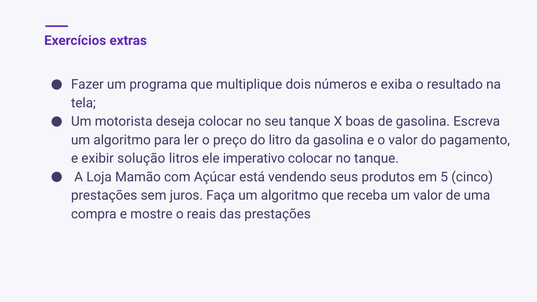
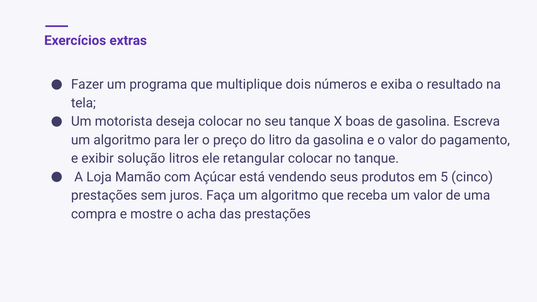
imperativo: imperativo -> retangular
reais: reais -> acha
